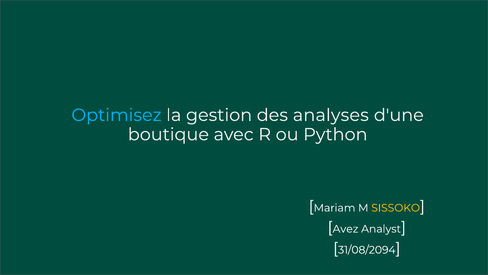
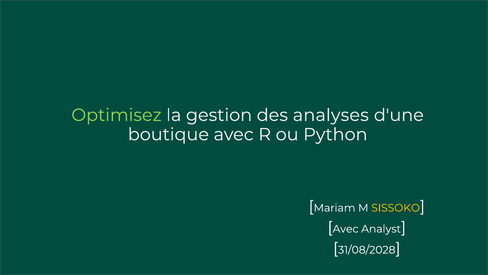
Optimisez colour: light blue -> light green
Avez at (345, 229): Avez -> Avec
31/08/2094: 31/08/2094 -> 31/08/2028
